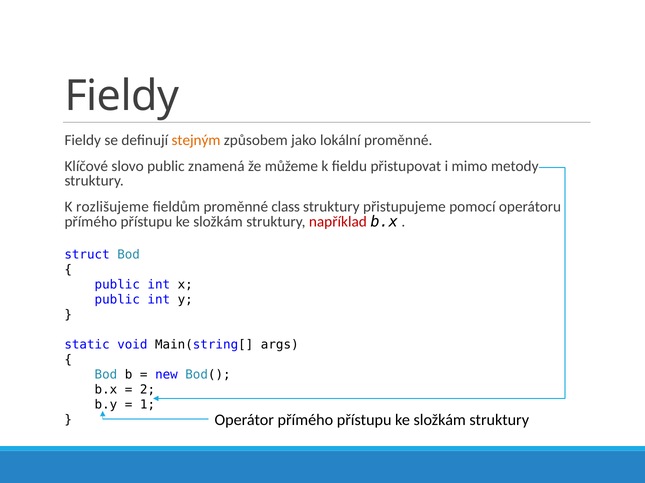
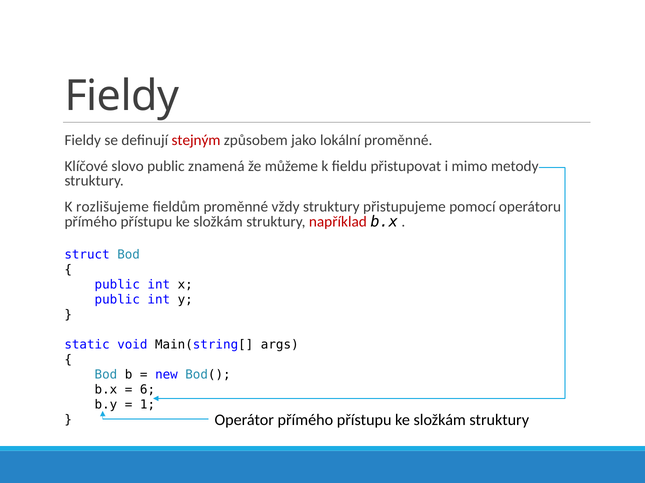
stejným colour: orange -> red
class: class -> vždy
2: 2 -> 6
